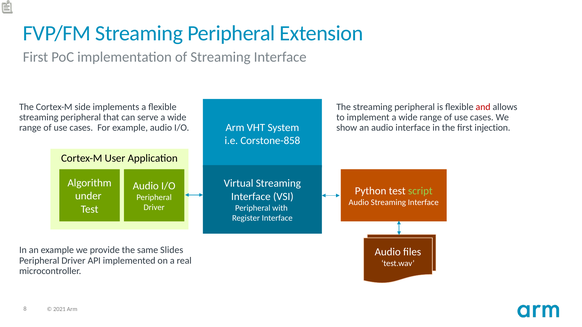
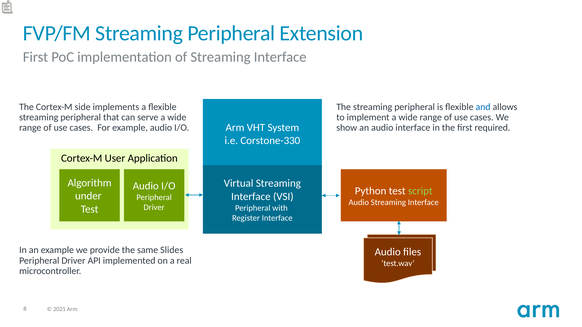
and colour: red -> blue
injection: injection -> required
Corstone-858: Corstone-858 -> Corstone-330
